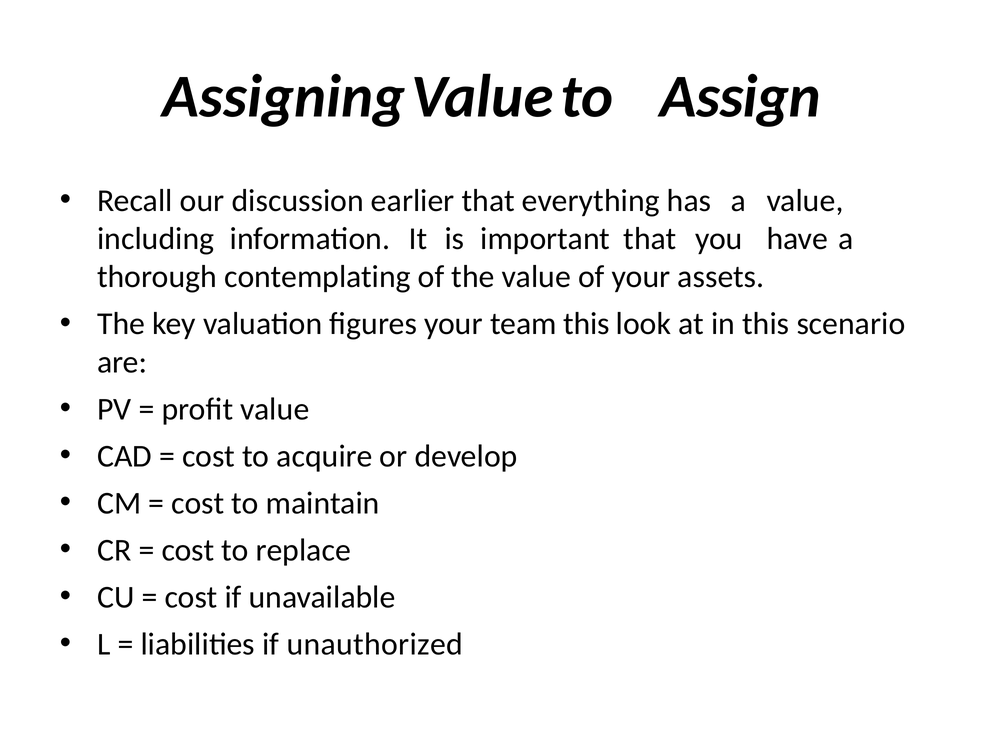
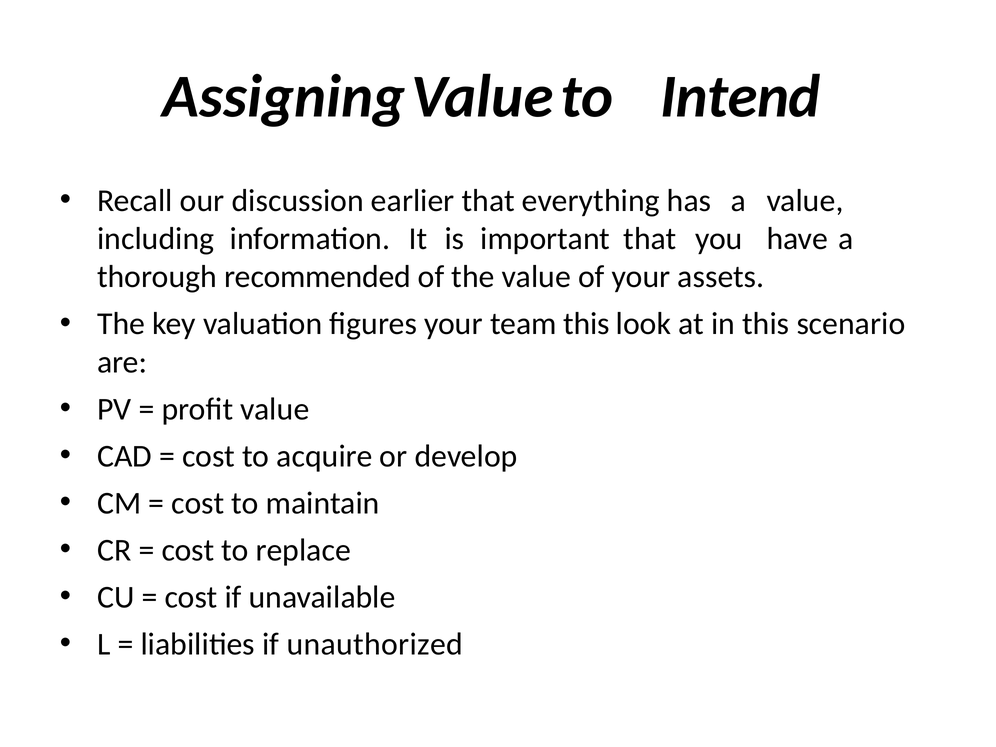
Assign: Assign -> Intend
contemplating: contemplating -> recommended
